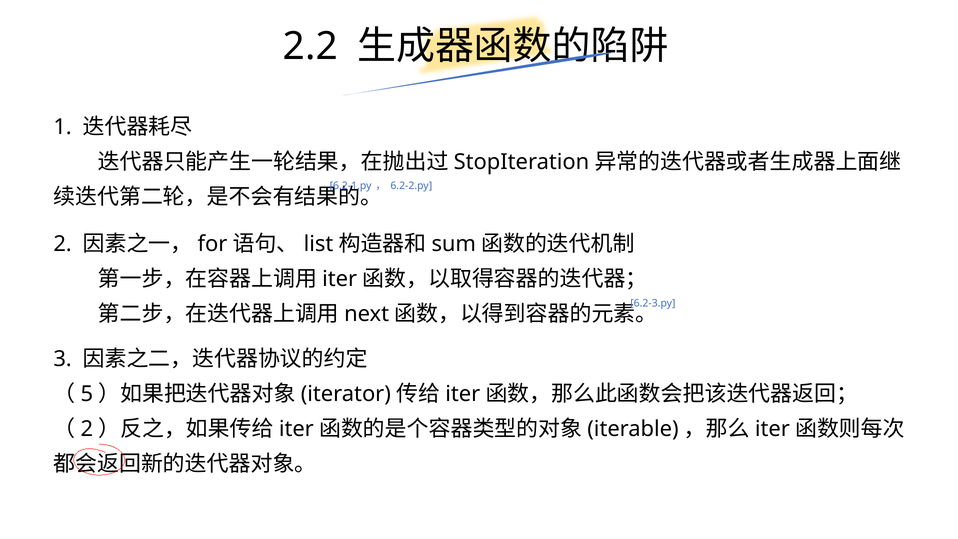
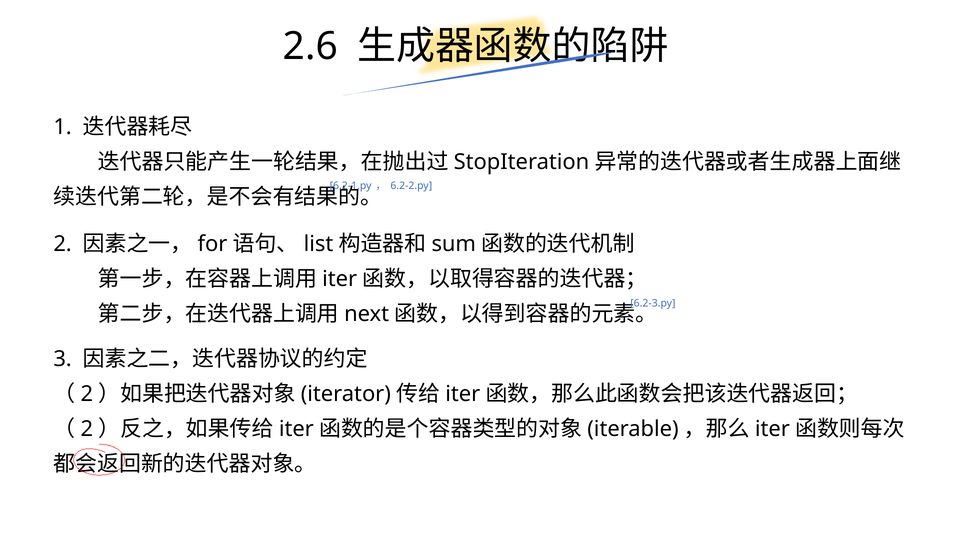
2.2: 2.2 -> 2.6
5 at (87, 394): 5 -> 2
